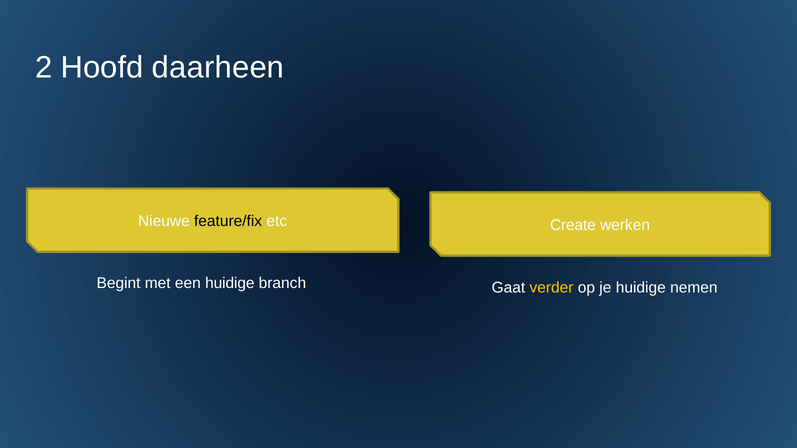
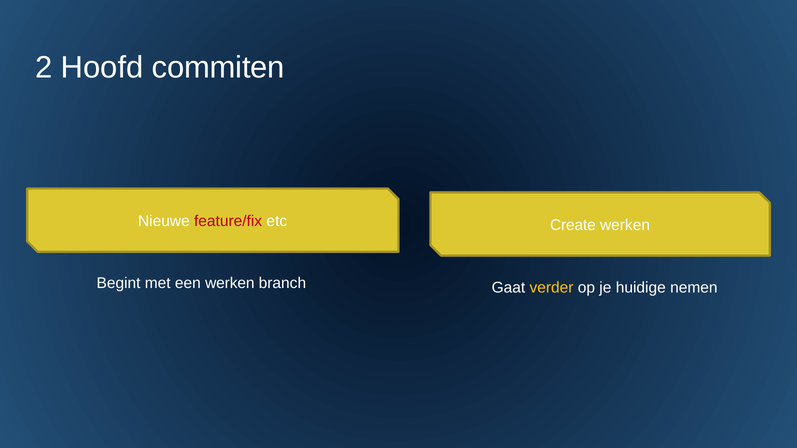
daarheen: daarheen -> commiten
feature/fix colour: black -> red
een huidige: huidige -> werken
